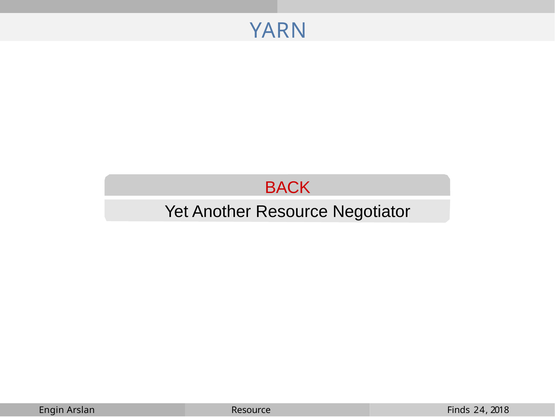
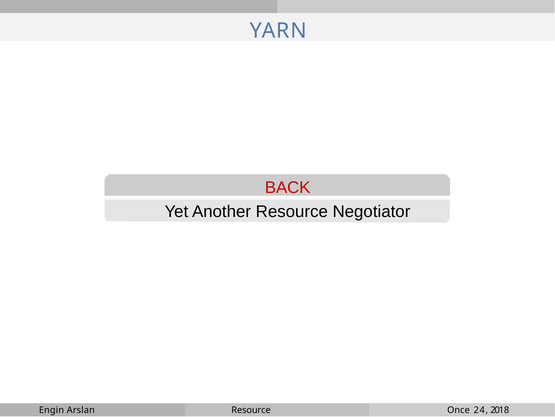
Finds: Finds -> Once
